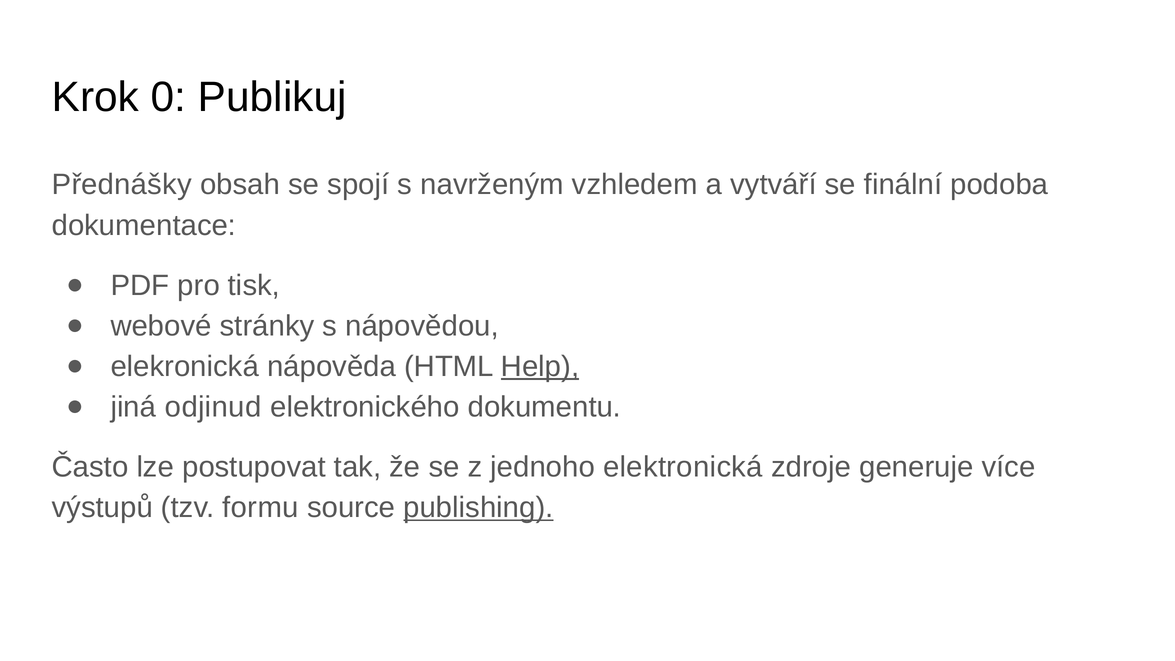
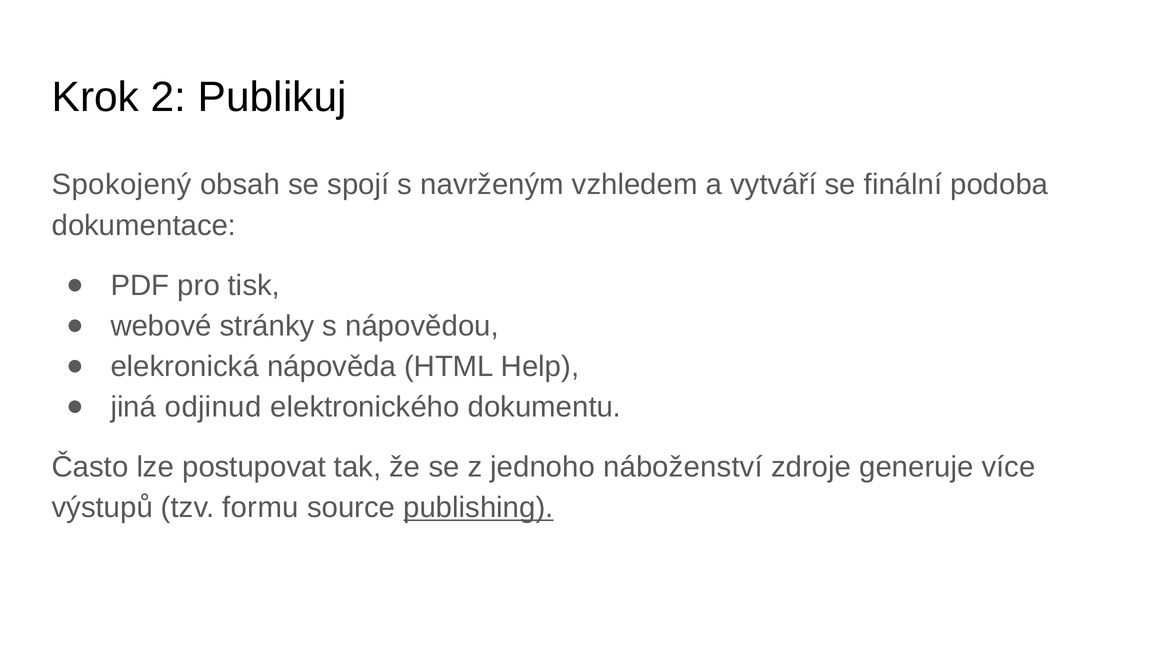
0: 0 -> 2
Přednášky: Přednášky -> Spokojený
Help underline: present -> none
elektronická: elektronická -> náboženství
